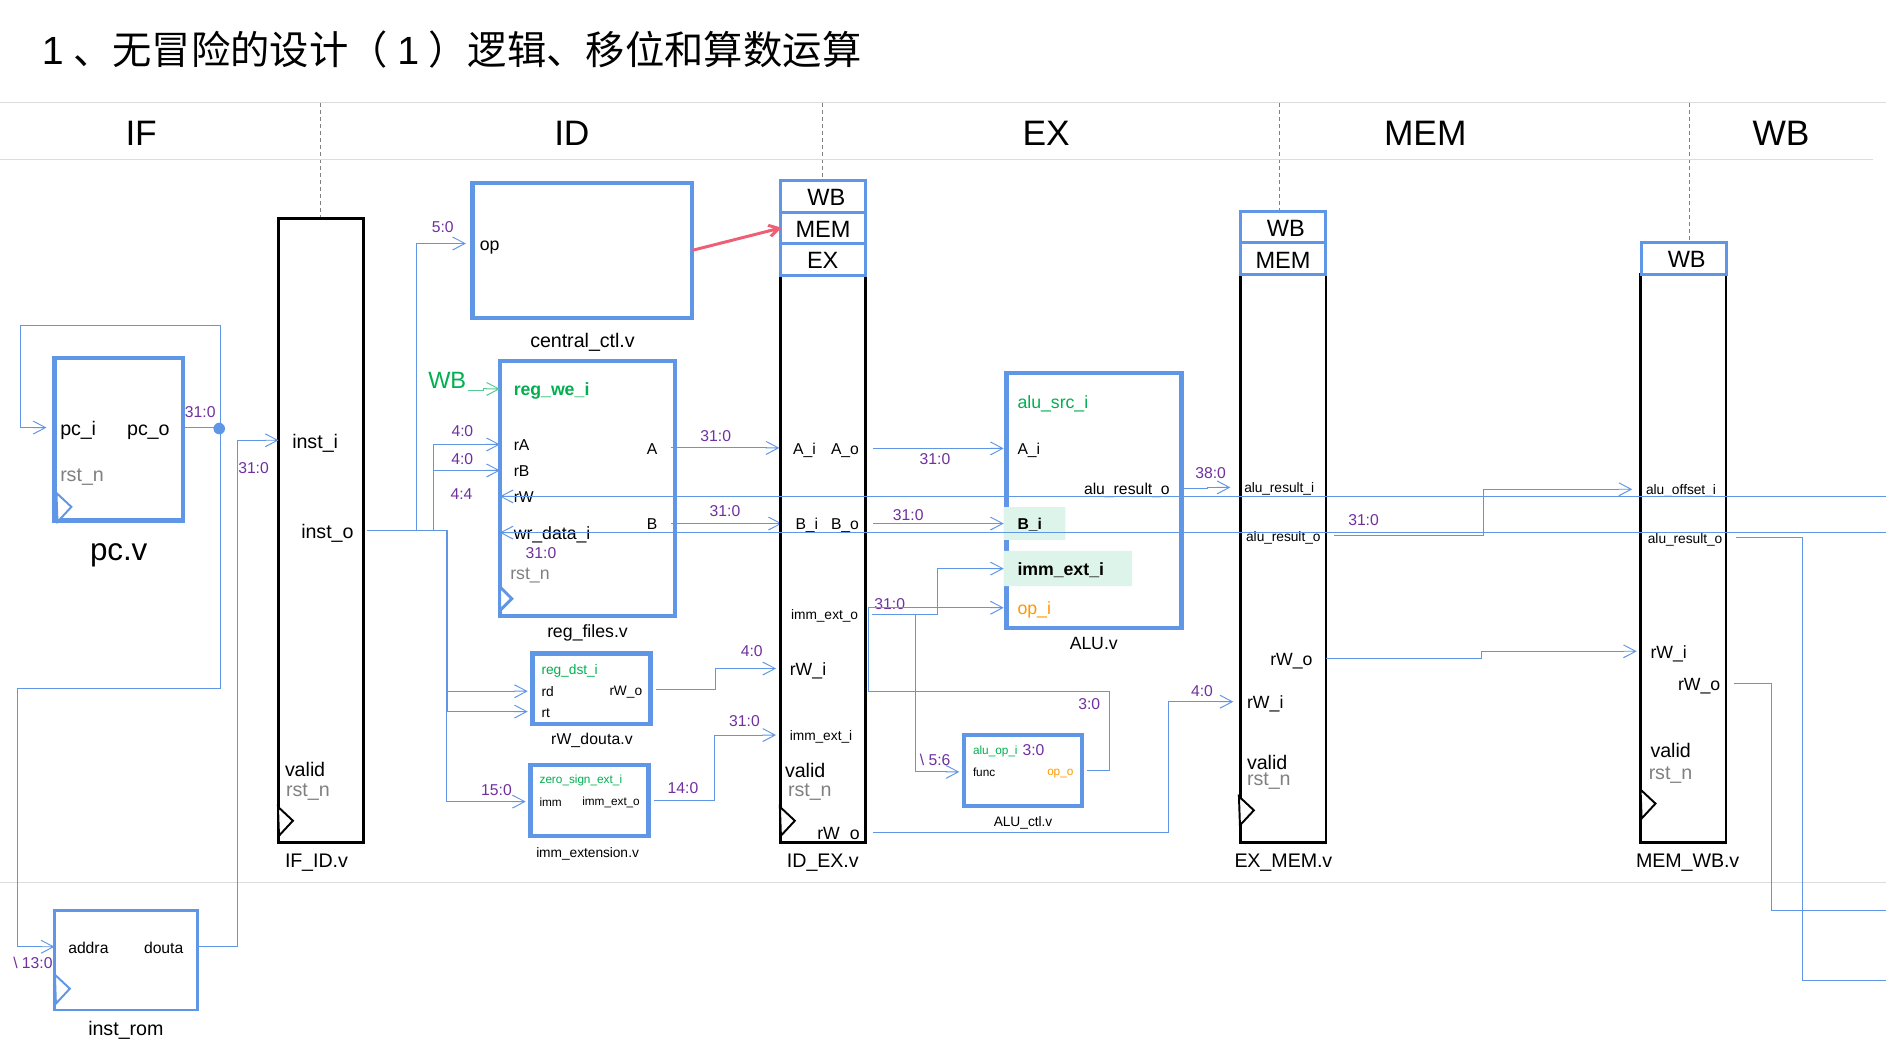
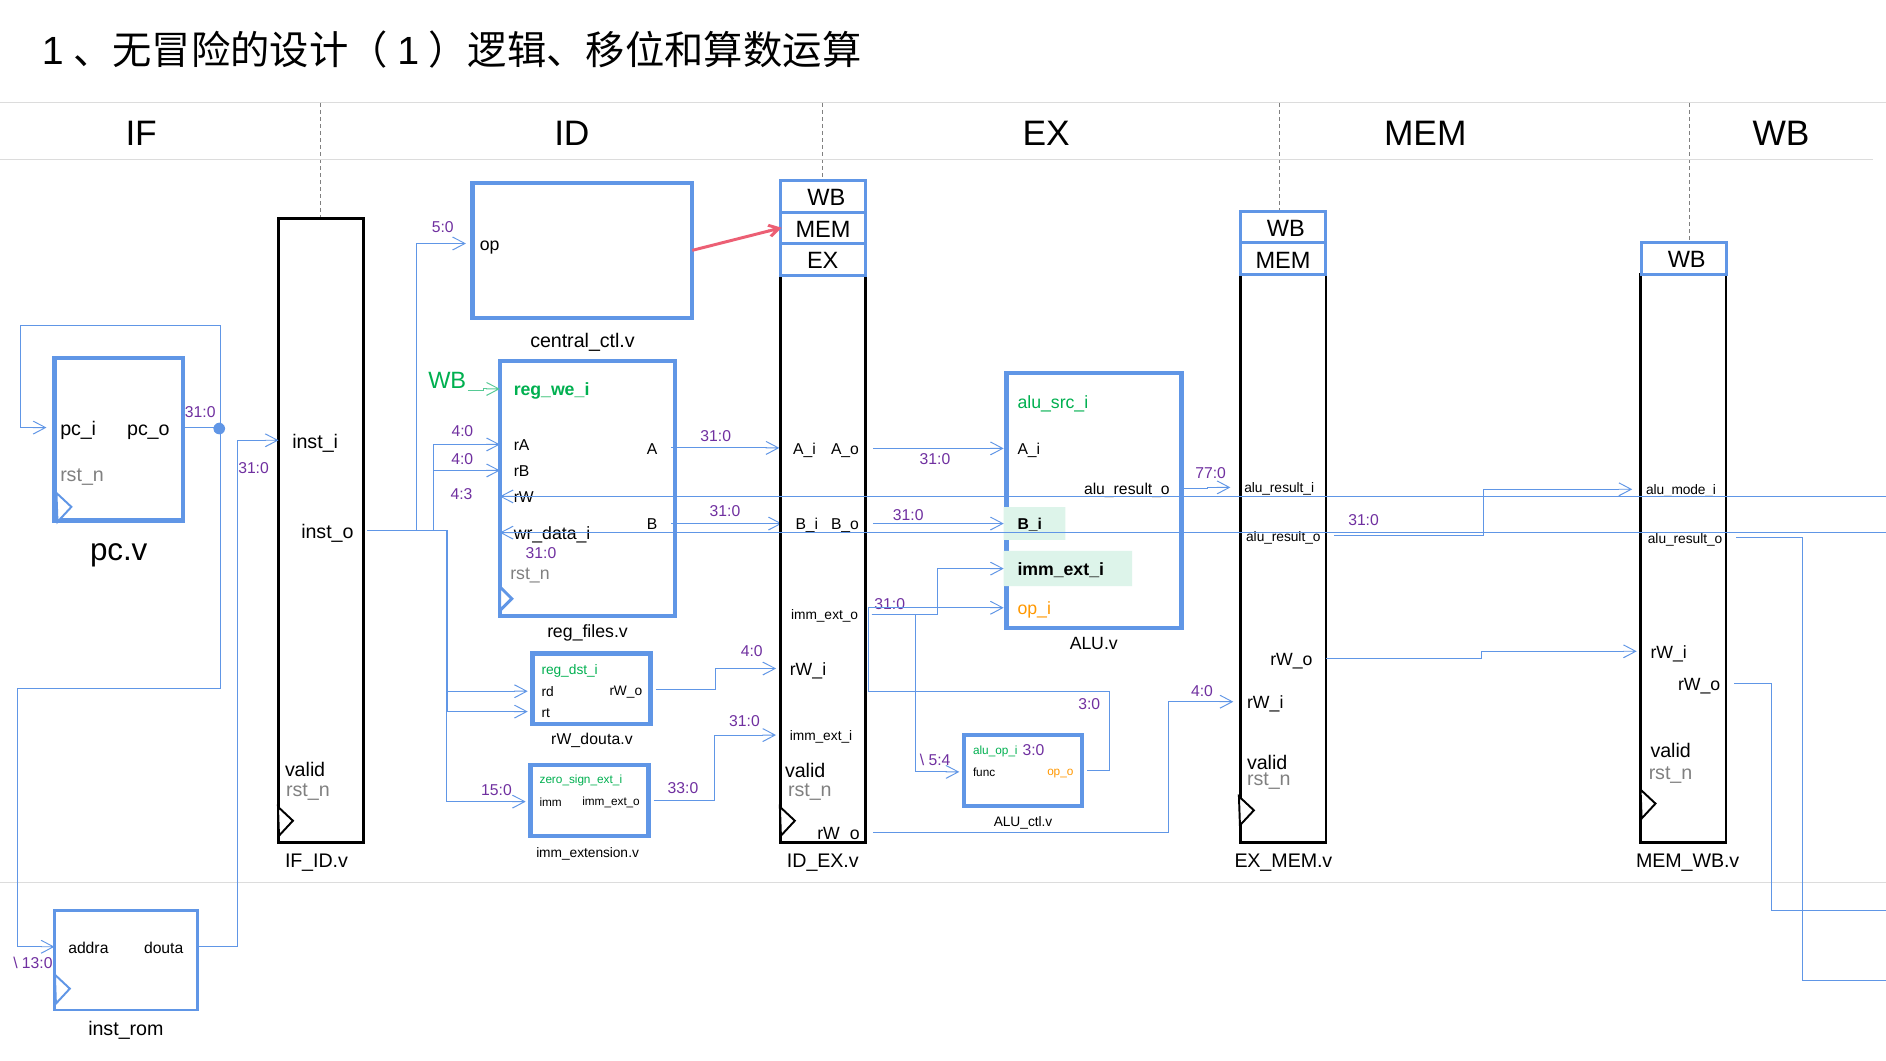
38:0: 38:0 -> 77:0
alu_offset_i: alu_offset_i -> alu_mode_i
4:4: 4:4 -> 4:3
5:6: 5:6 -> 5:4
14:0: 14:0 -> 33:0
